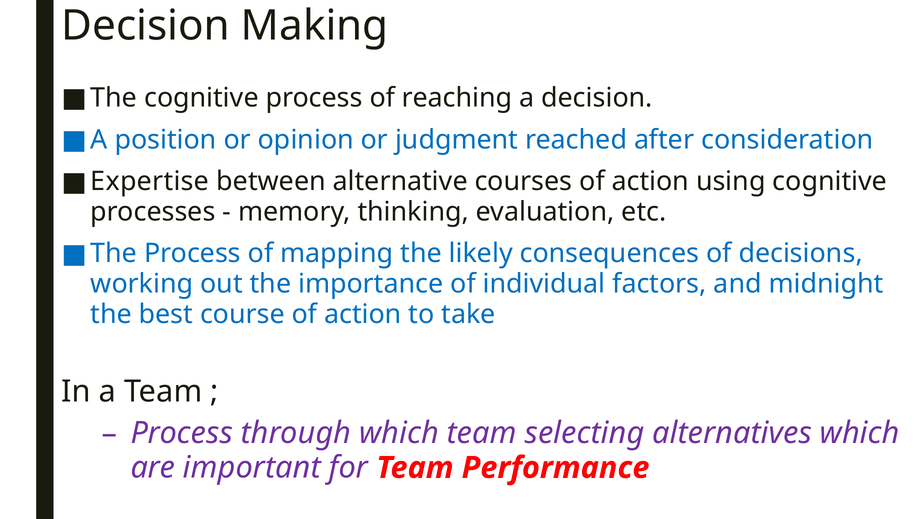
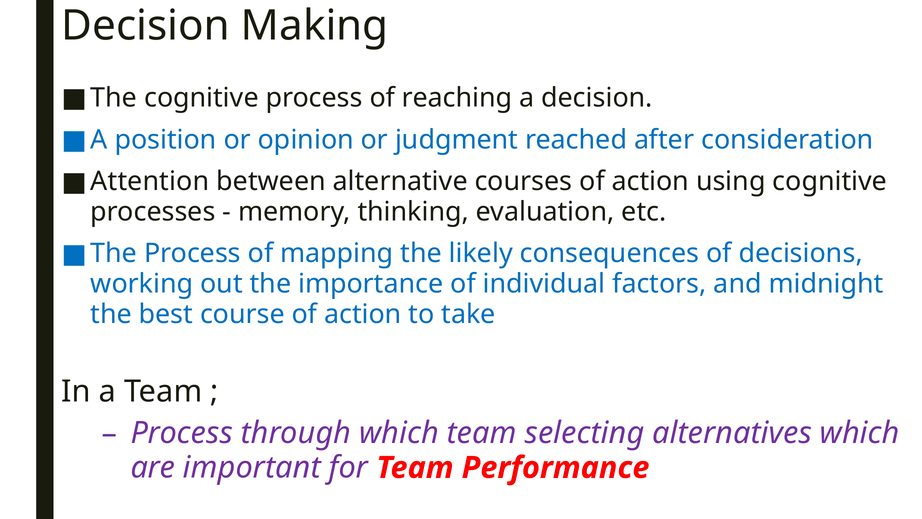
Expertise: Expertise -> Attention
